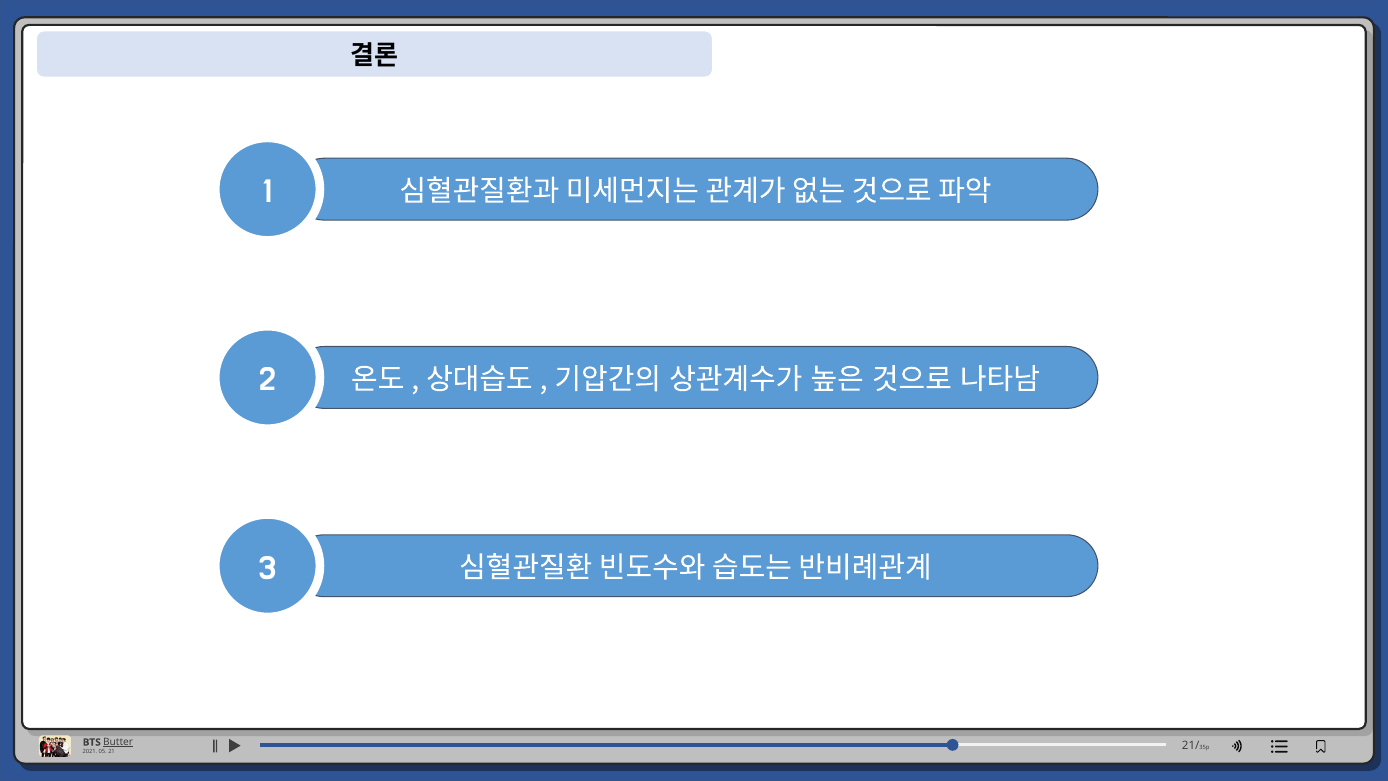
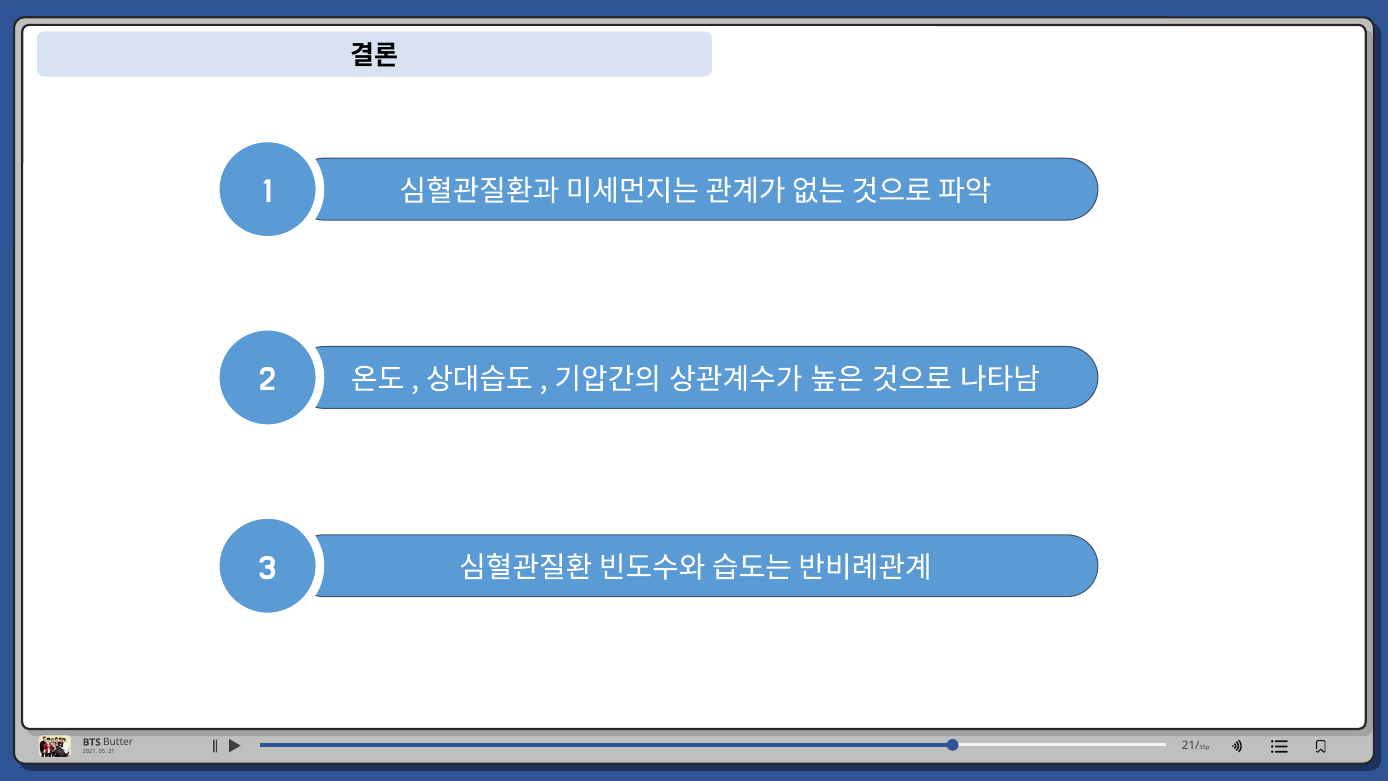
Butter underline: present -> none
